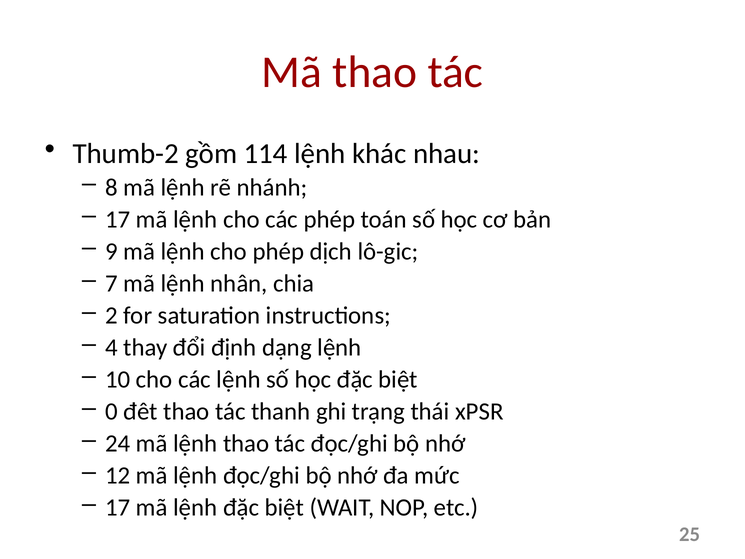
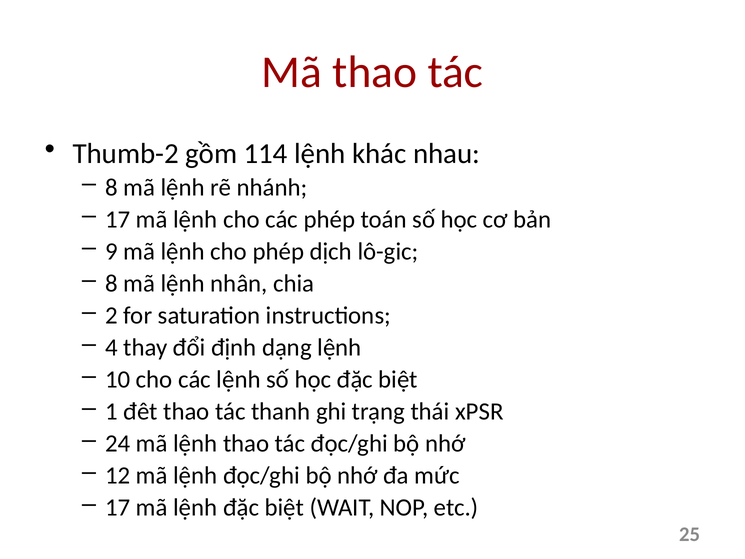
7 at (112, 283): 7 -> 8
0: 0 -> 1
